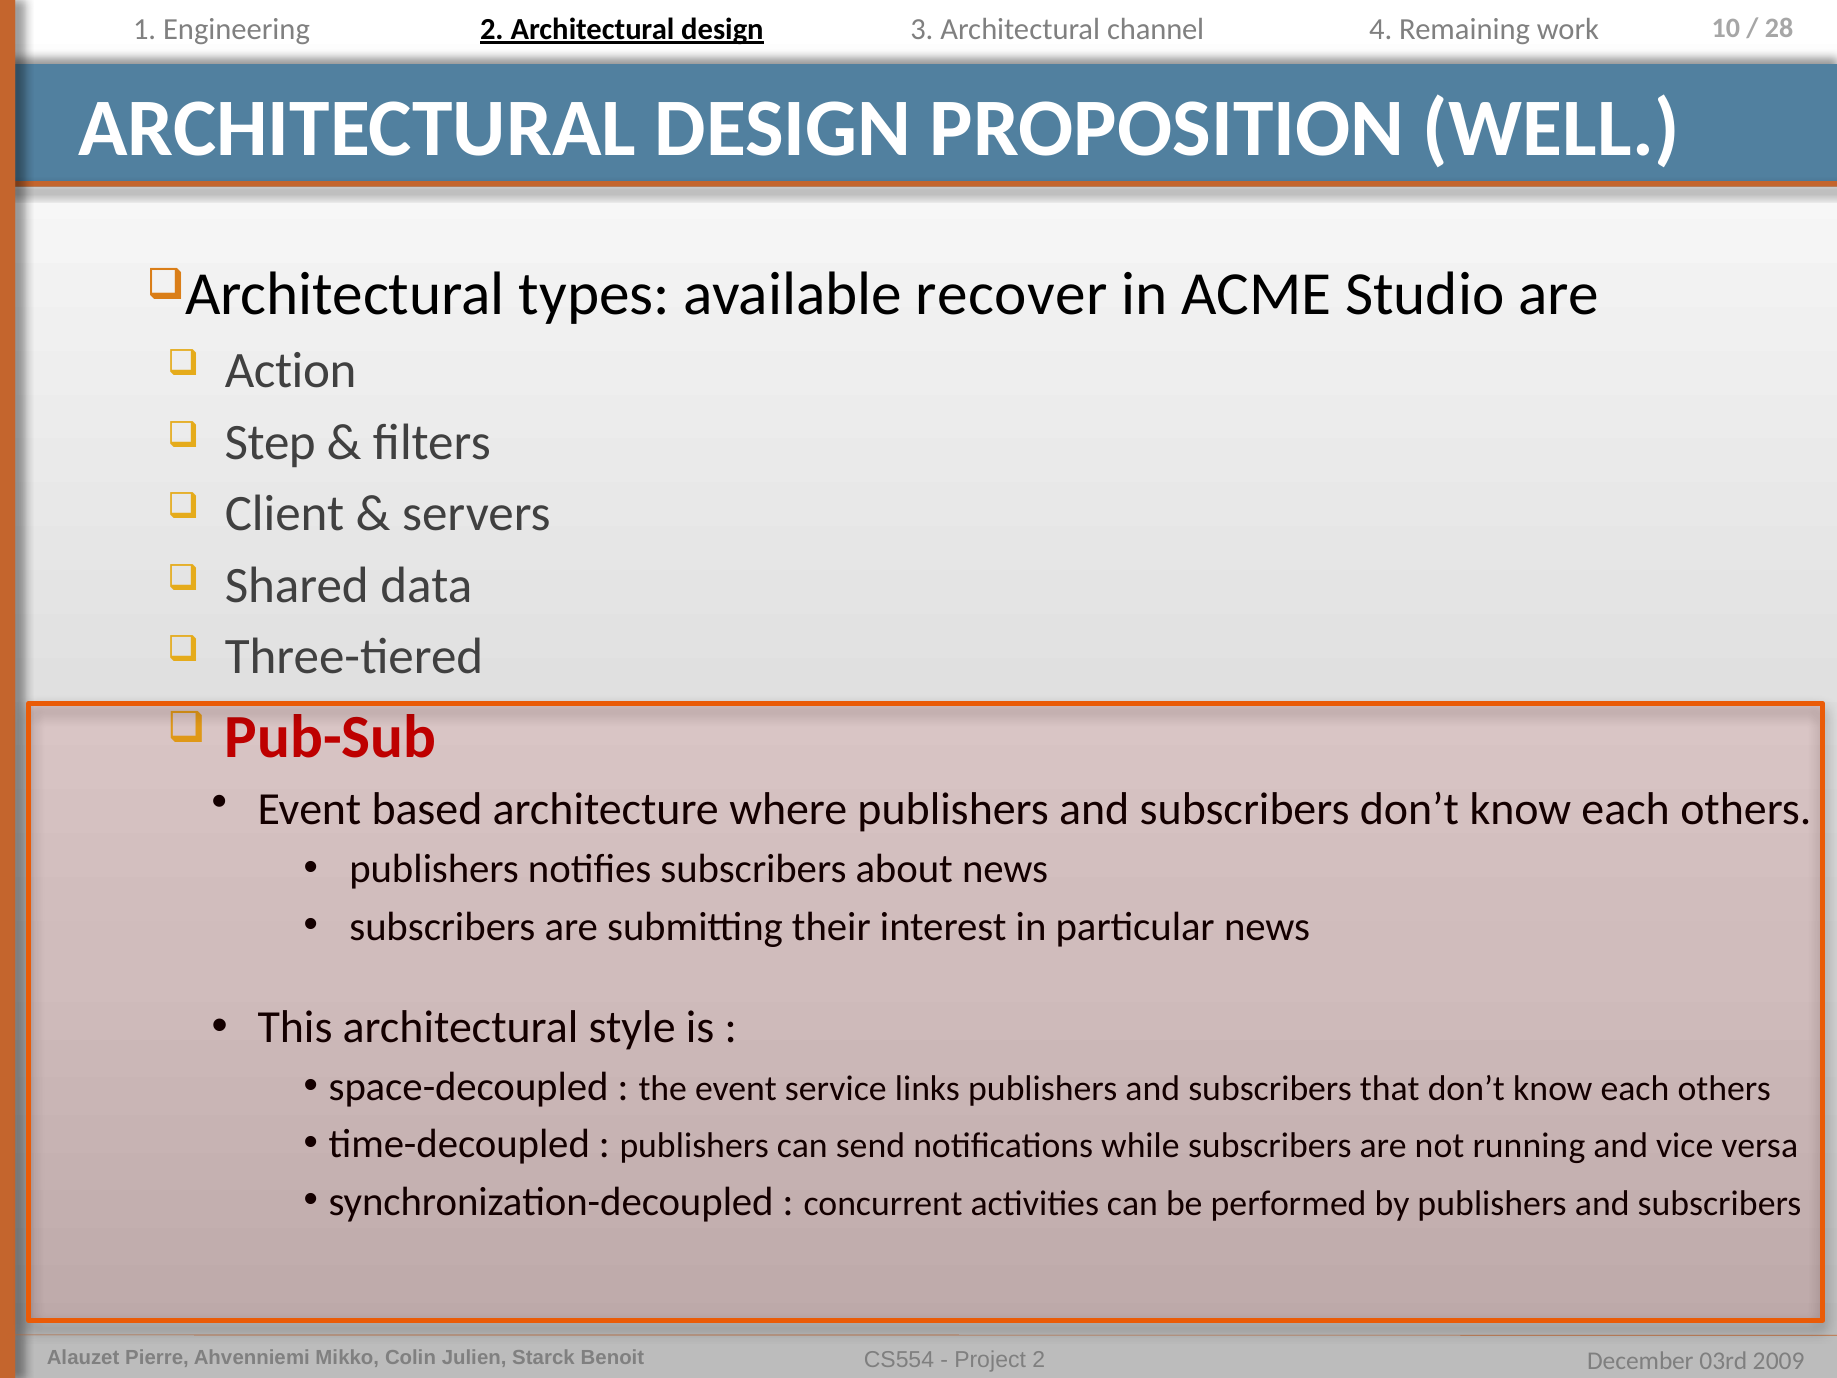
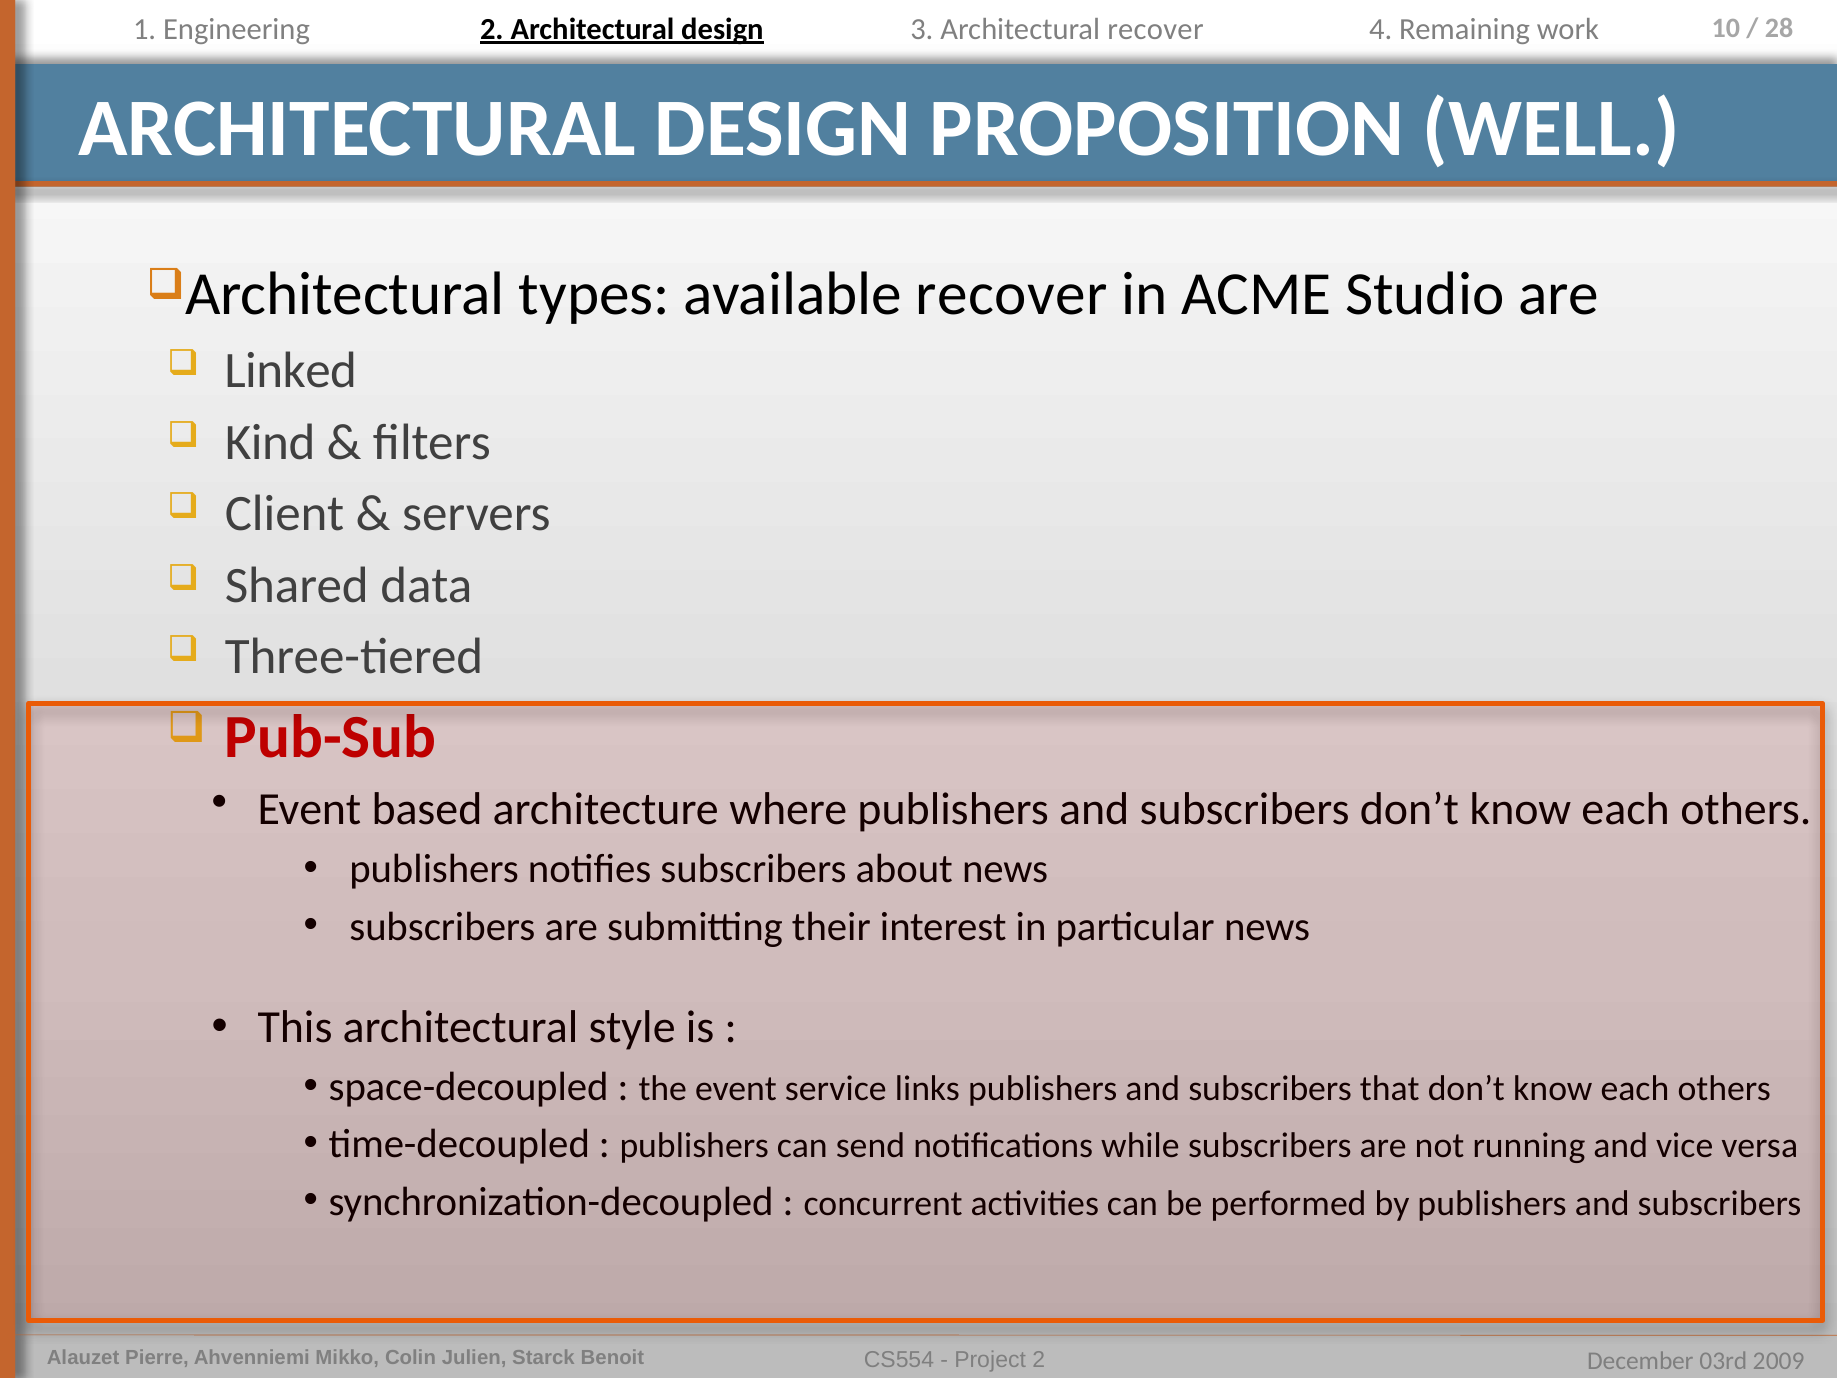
Architectural channel: channel -> recover
Action: Action -> Linked
Step: Step -> Kind
